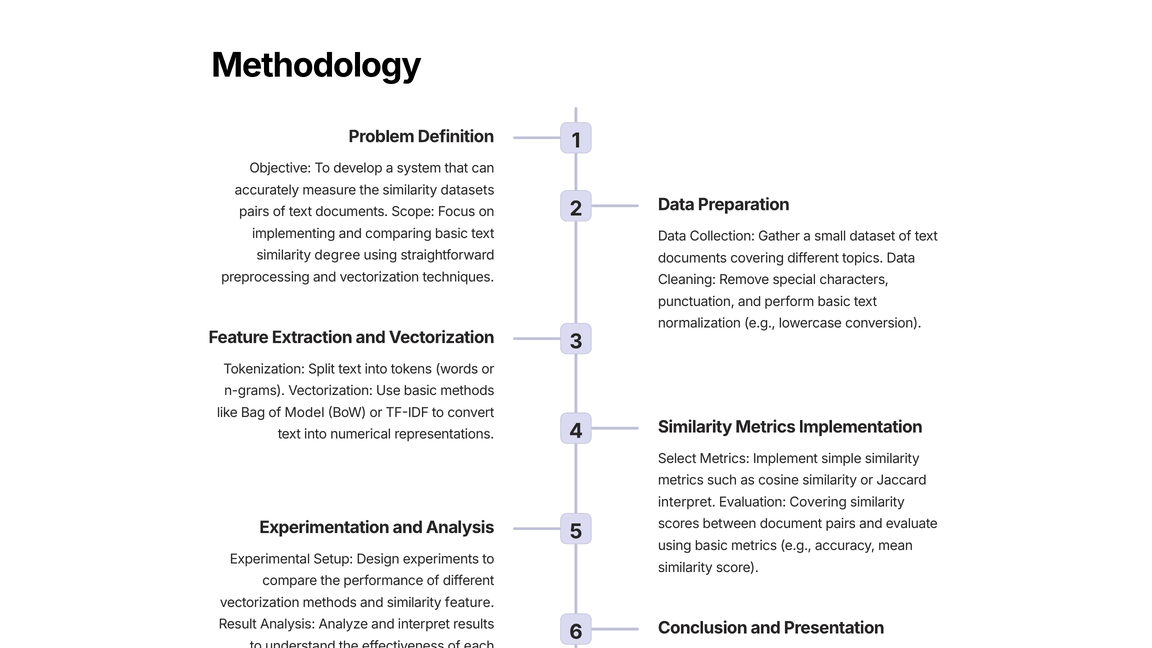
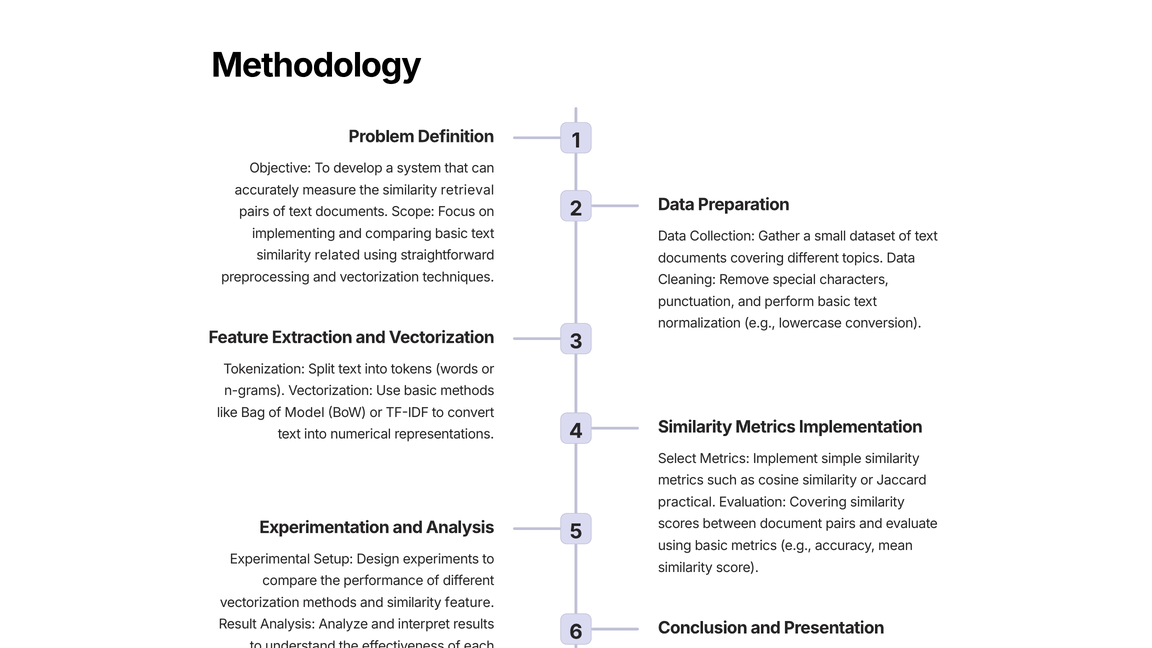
datasets: datasets -> retrieval
degree: degree -> related
interpret at (687, 502): interpret -> practical
